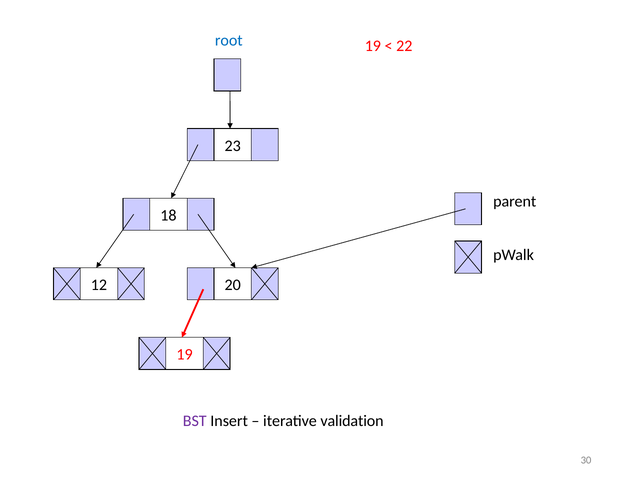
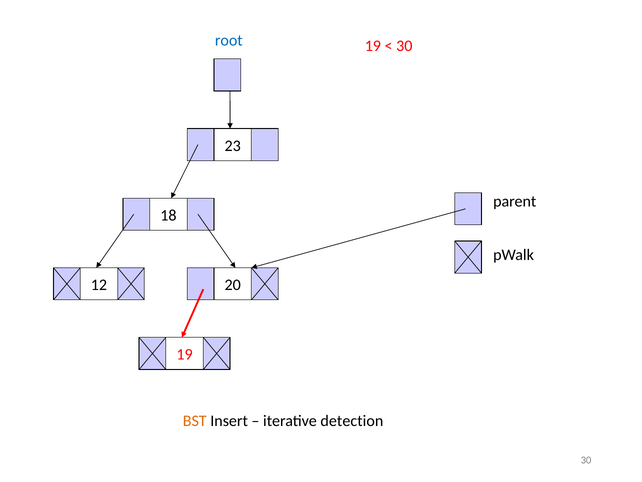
22 at (404, 46): 22 -> 30
BST colour: purple -> orange
validation: validation -> detection
